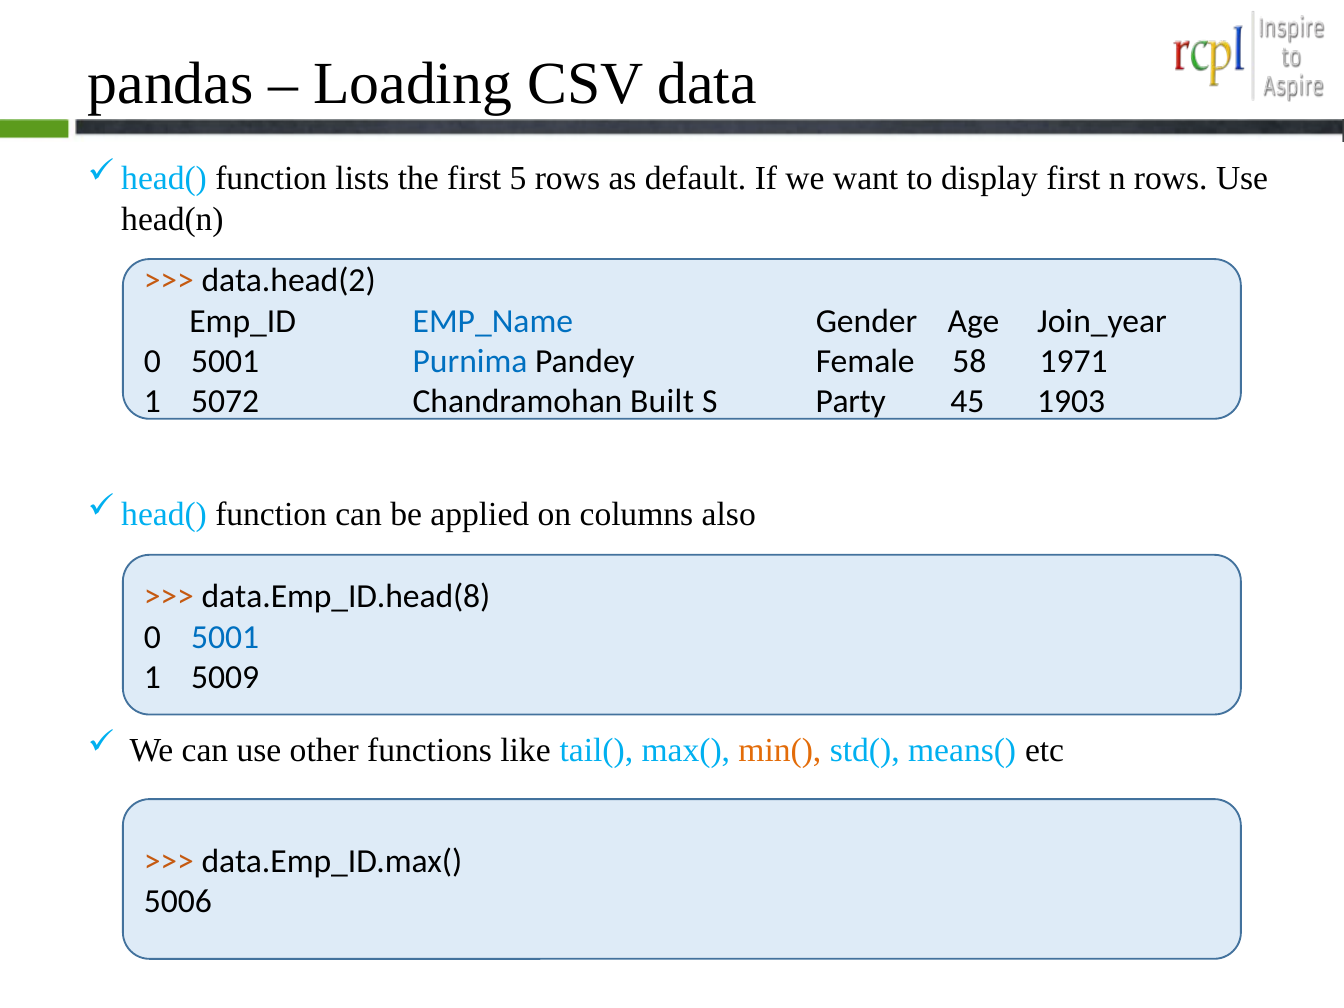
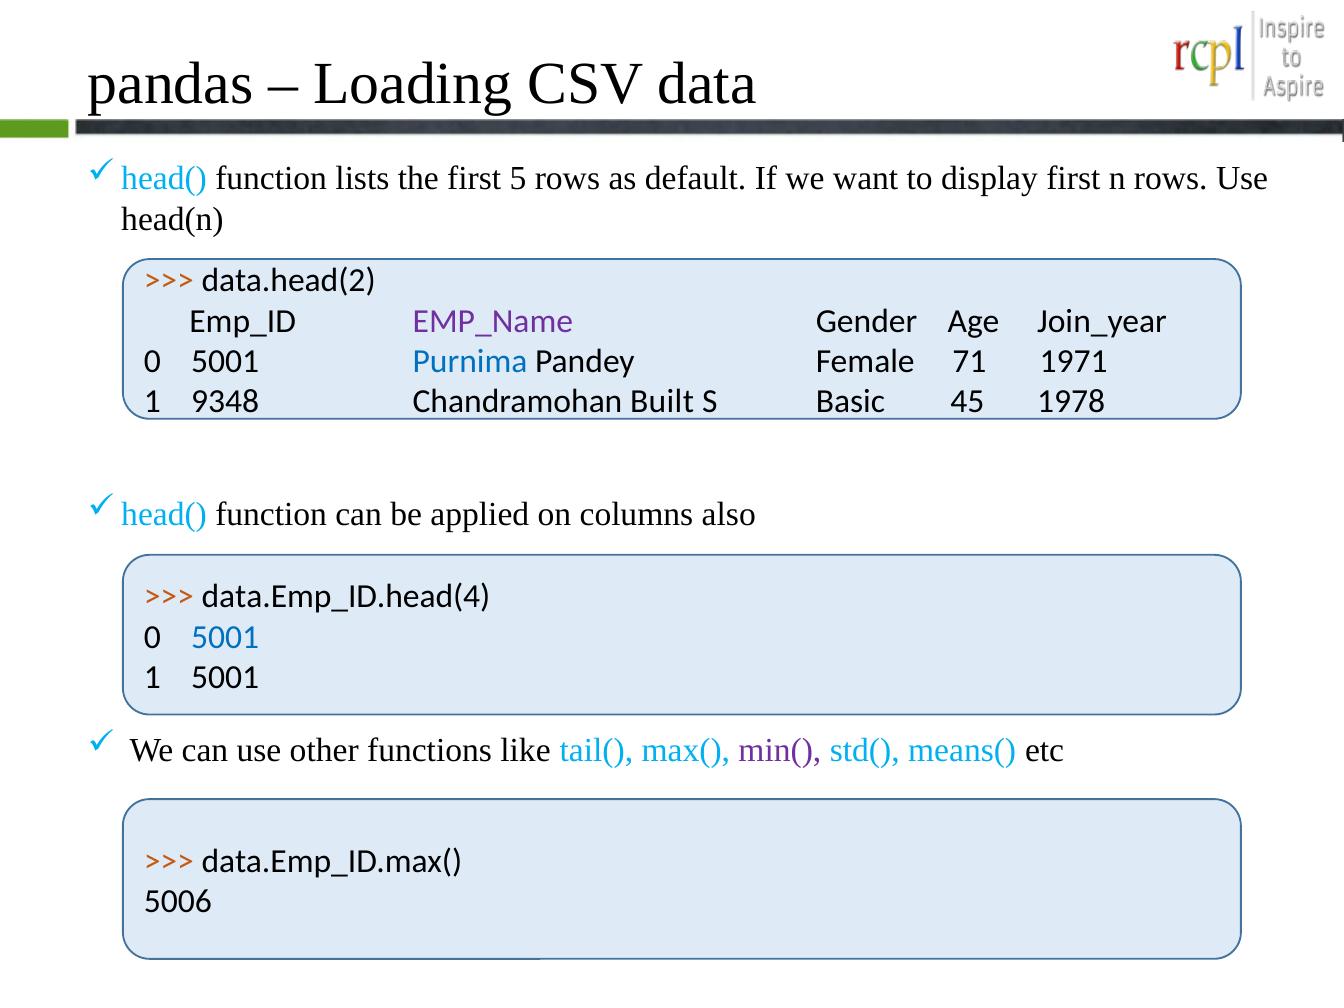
EMP_Name colour: blue -> purple
58: 58 -> 71
5072: 5072 -> 9348
Party: Party -> Basic
1903: 1903 -> 1978
data.Emp_ID.head(8: data.Emp_ID.head(8 -> data.Emp_ID.head(4
1 5009: 5009 -> 5001
min( colour: orange -> purple
